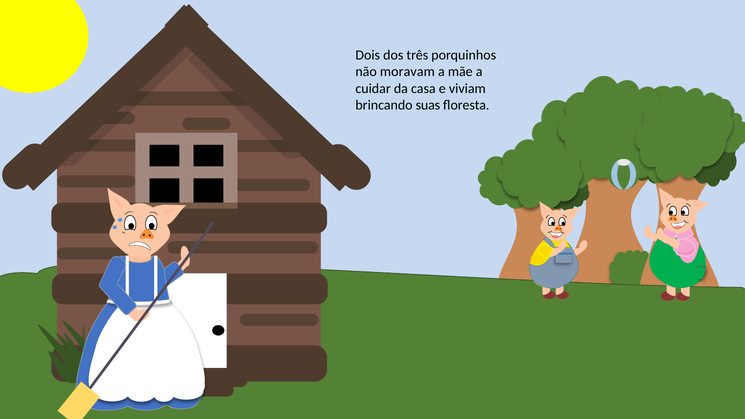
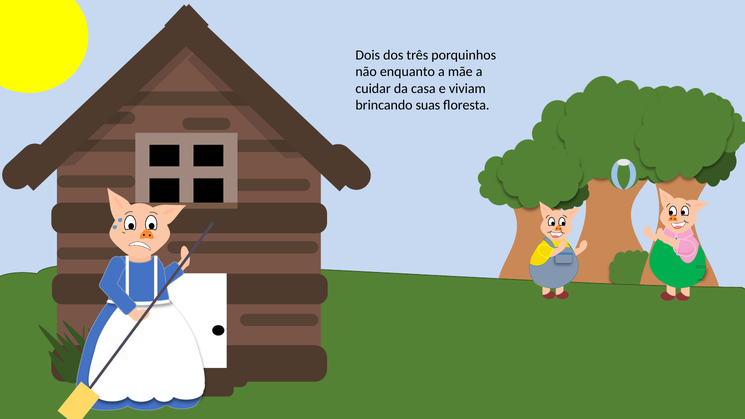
moravam: moravam -> enquanto
